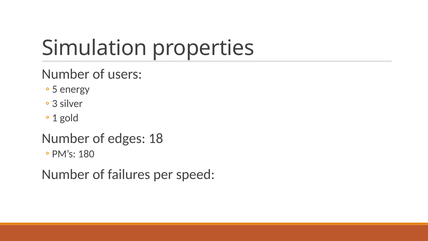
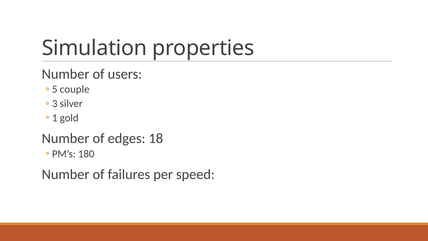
energy: energy -> couple
